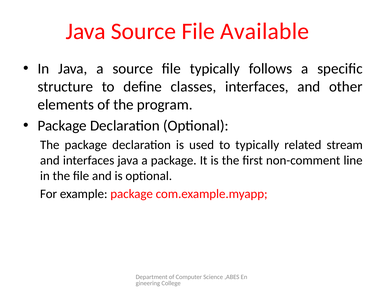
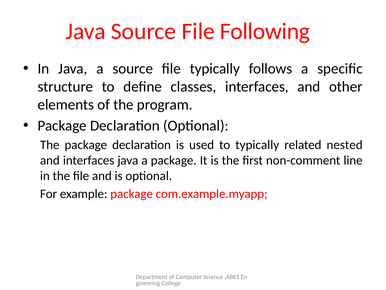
Available: Available -> Following
stream: stream -> nested
